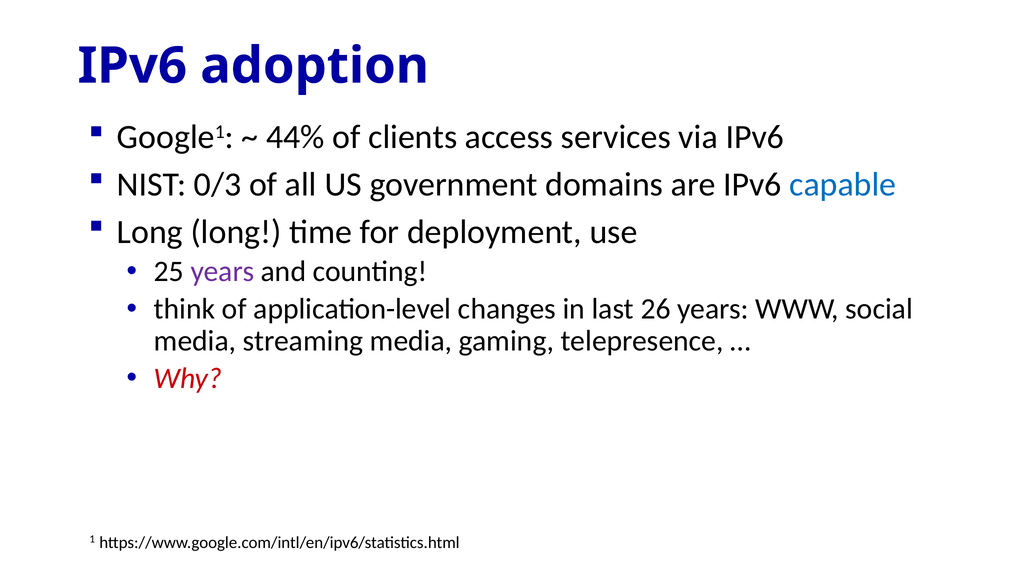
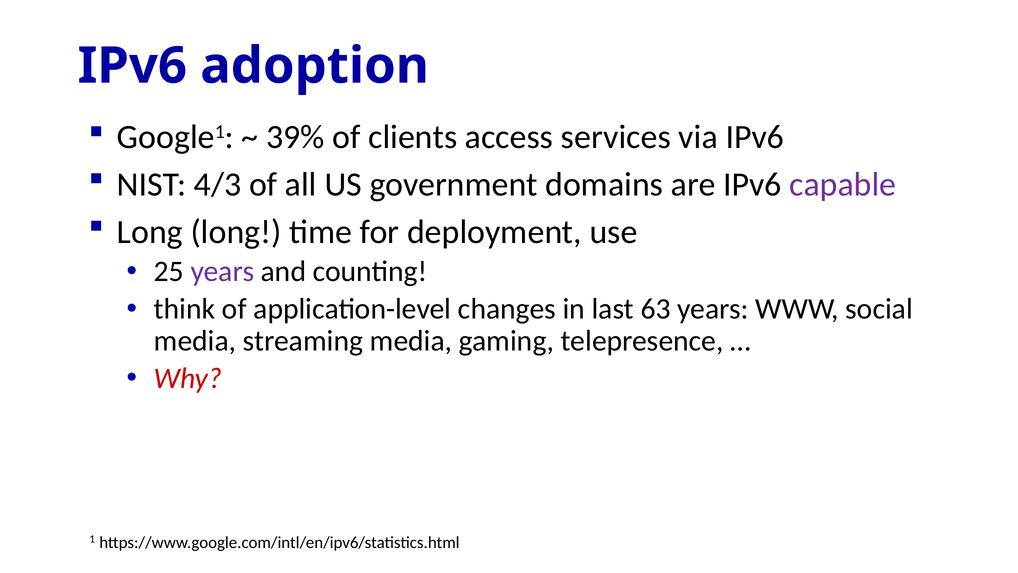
44%: 44% -> 39%
0/3: 0/3 -> 4/3
capable colour: blue -> purple
26: 26 -> 63
